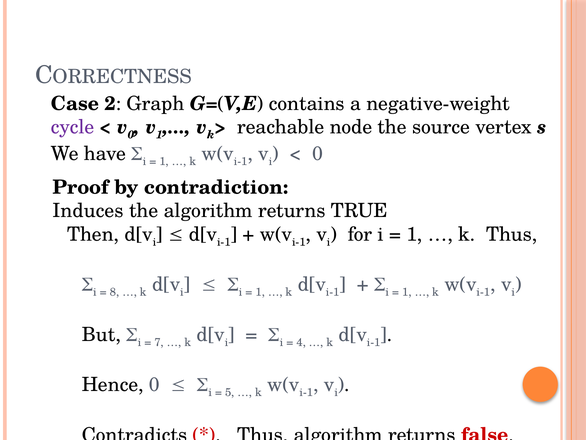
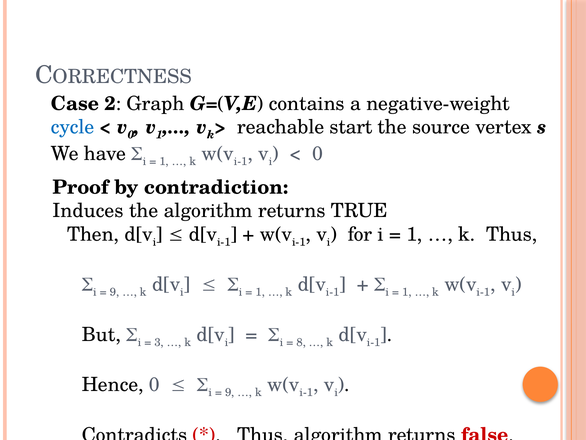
cycle colour: purple -> blue
node: node -> start
8 at (115, 292): 8 -> 9
7: 7 -> 3
4: 4 -> 8
5 at (230, 392): 5 -> 9
